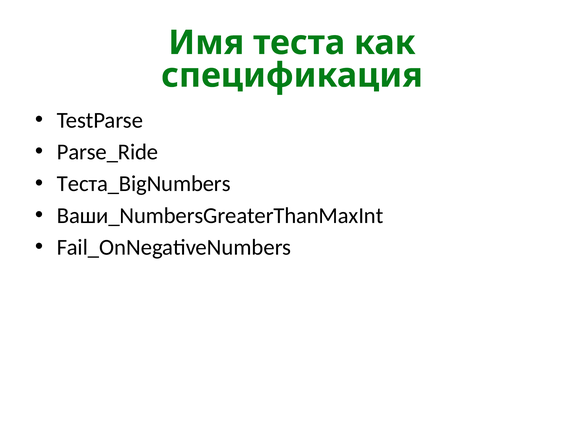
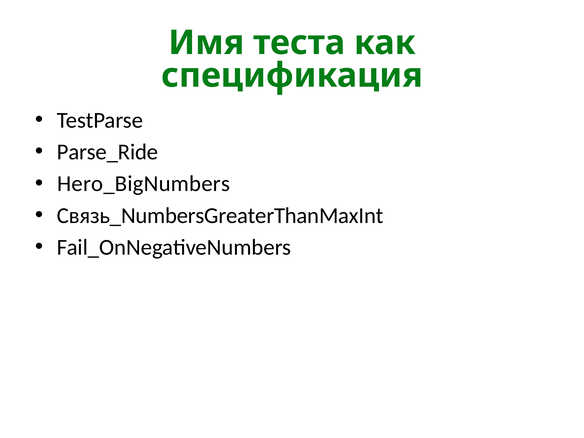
Теста_BigNumbers: Теста_BigNumbers -> Hero_BigNumbers
Ваши_NumbersGreaterThanMaxInt: Ваши_NumbersGreaterThanMaxInt -> Связь_NumbersGreaterThanMaxInt
